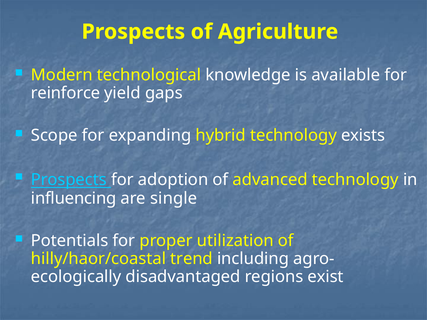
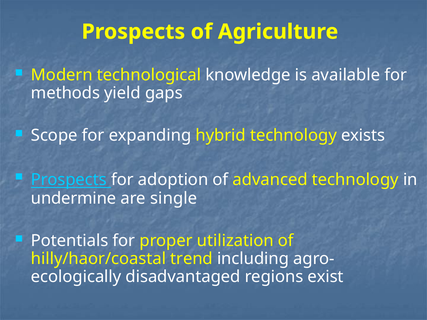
reinforce: reinforce -> methods
influencing: influencing -> undermine
